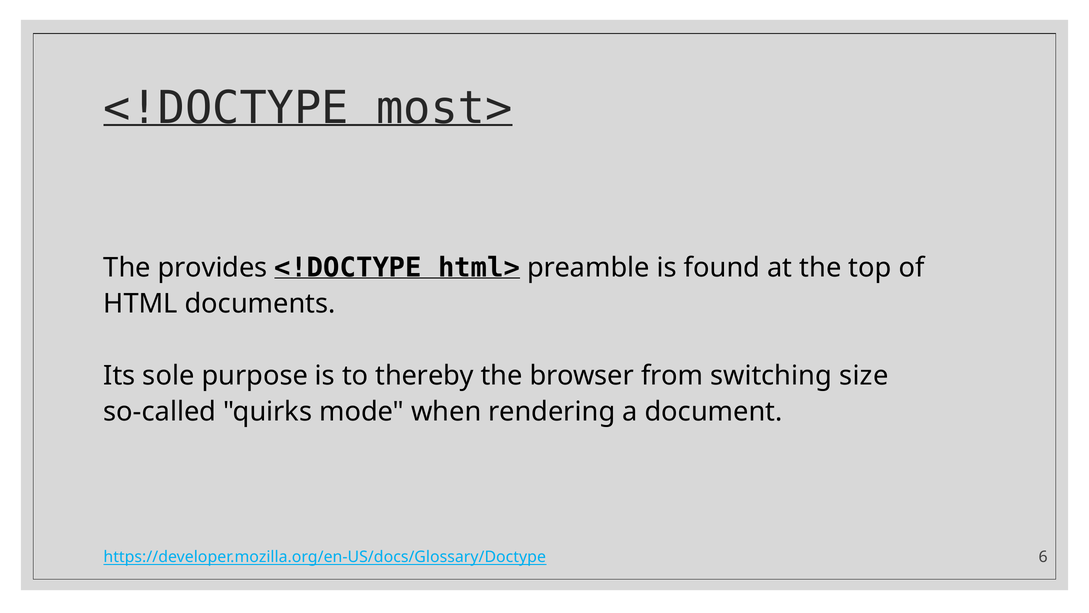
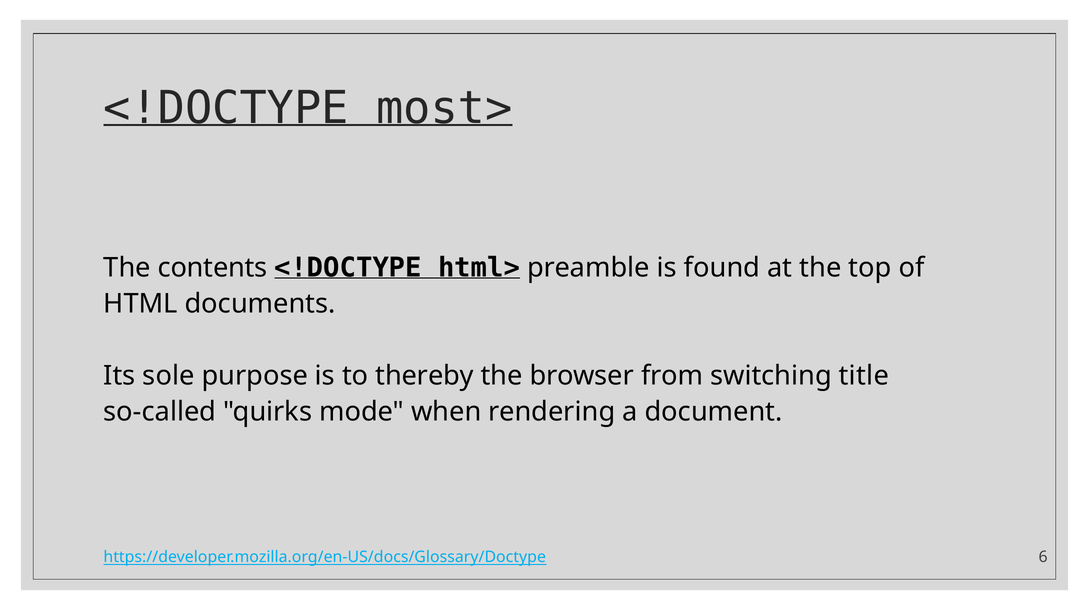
provides: provides -> contents
size: size -> title
